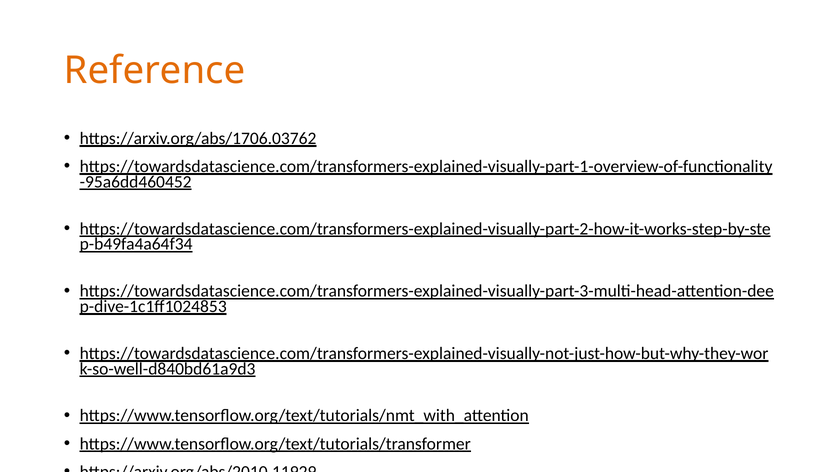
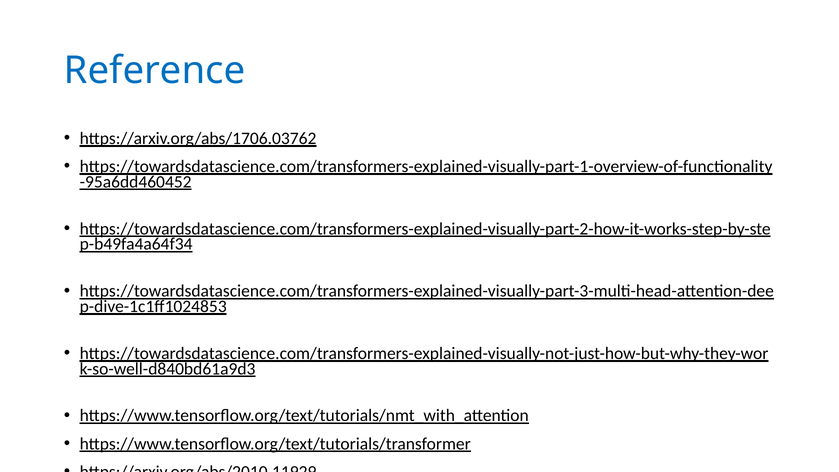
Reference colour: orange -> blue
